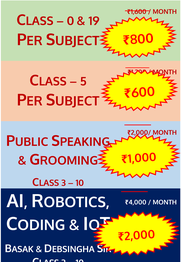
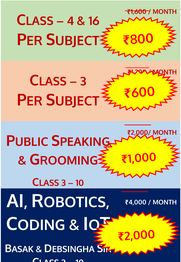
0: 0 -> 4
19: 19 -> 16
5 at (83, 81): 5 -> 3
